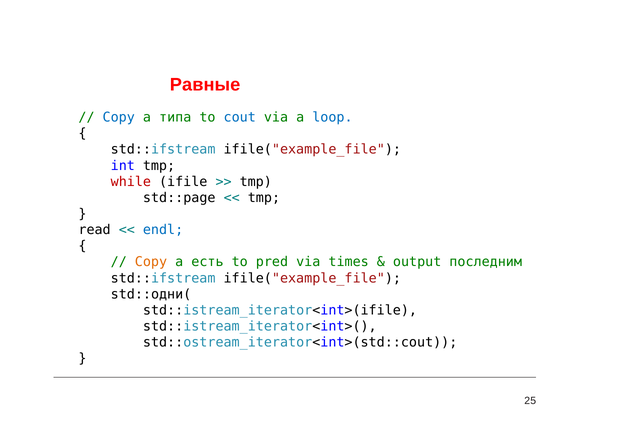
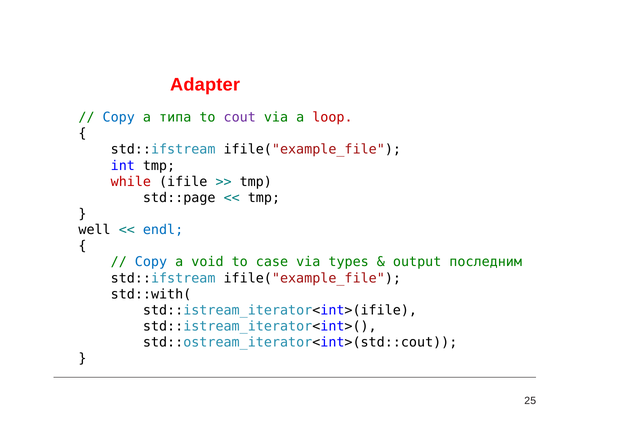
Равные: Равные -> Adapter
cout colour: blue -> purple
loop colour: blue -> red
read: read -> well
Copy at (151, 262) colour: orange -> blue
есть: есть -> void
pred: pred -> case
times: times -> types
std::одни(: std::одни( -> std::with(
